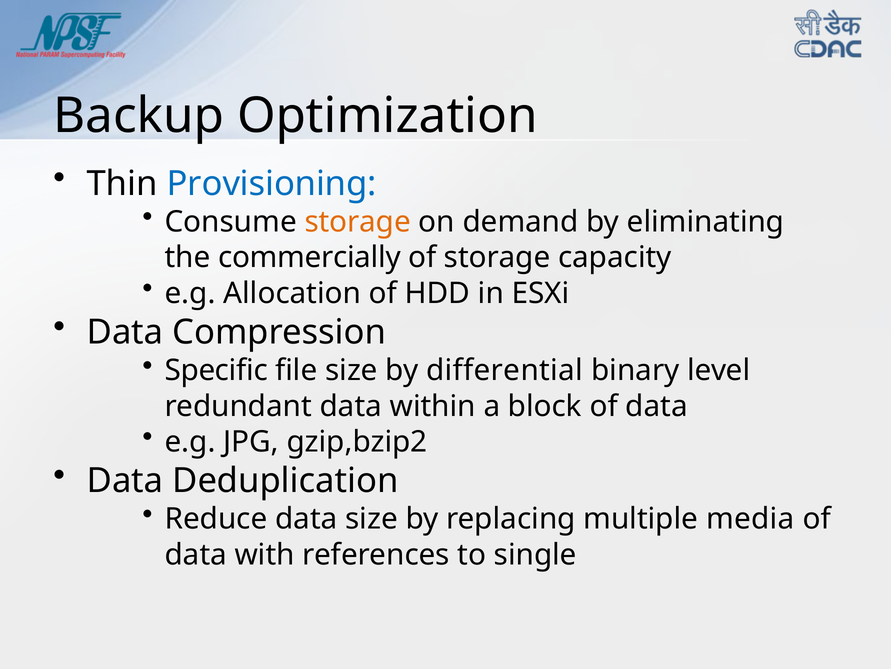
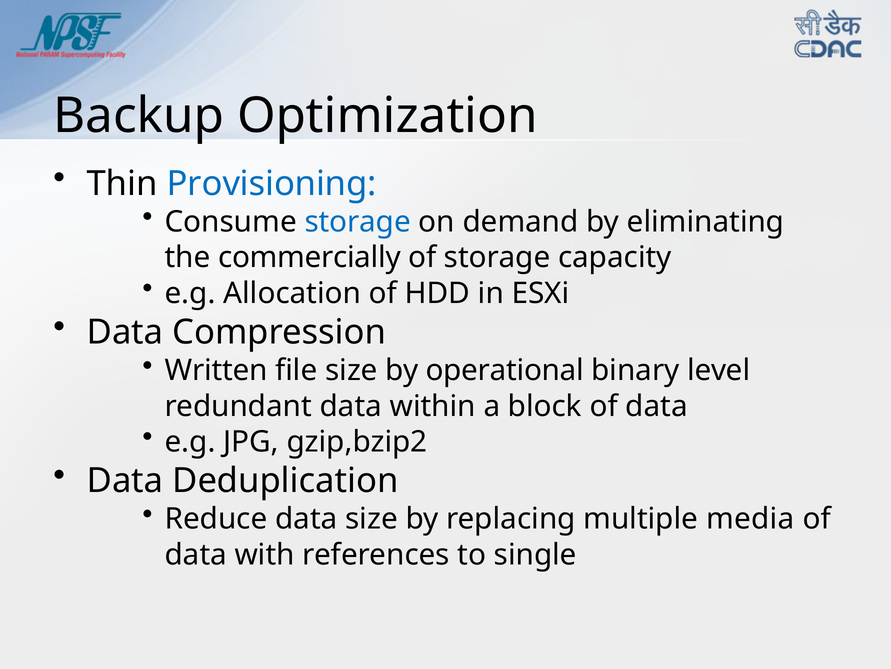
storage at (358, 222) colour: orange -> blue
Specific: Specific -> Written
differential: differential -> operational
